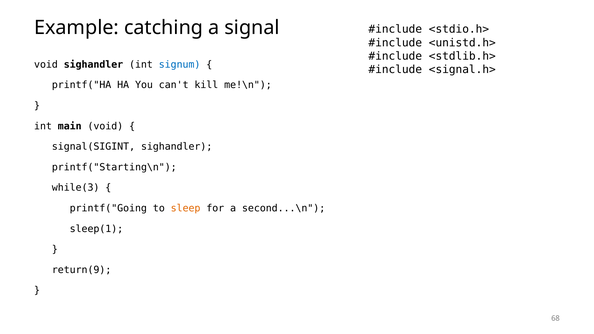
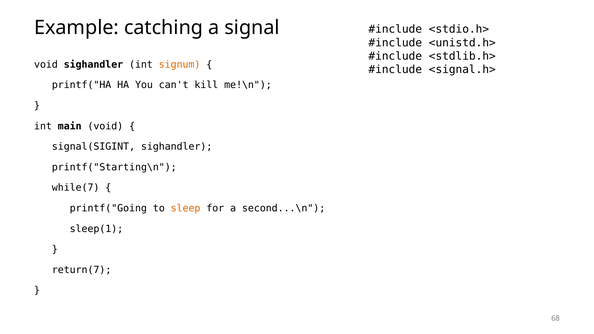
signum colour: blue -> orange
while(3: while(3 -> while(7
return(9: return(9 -> return(7
